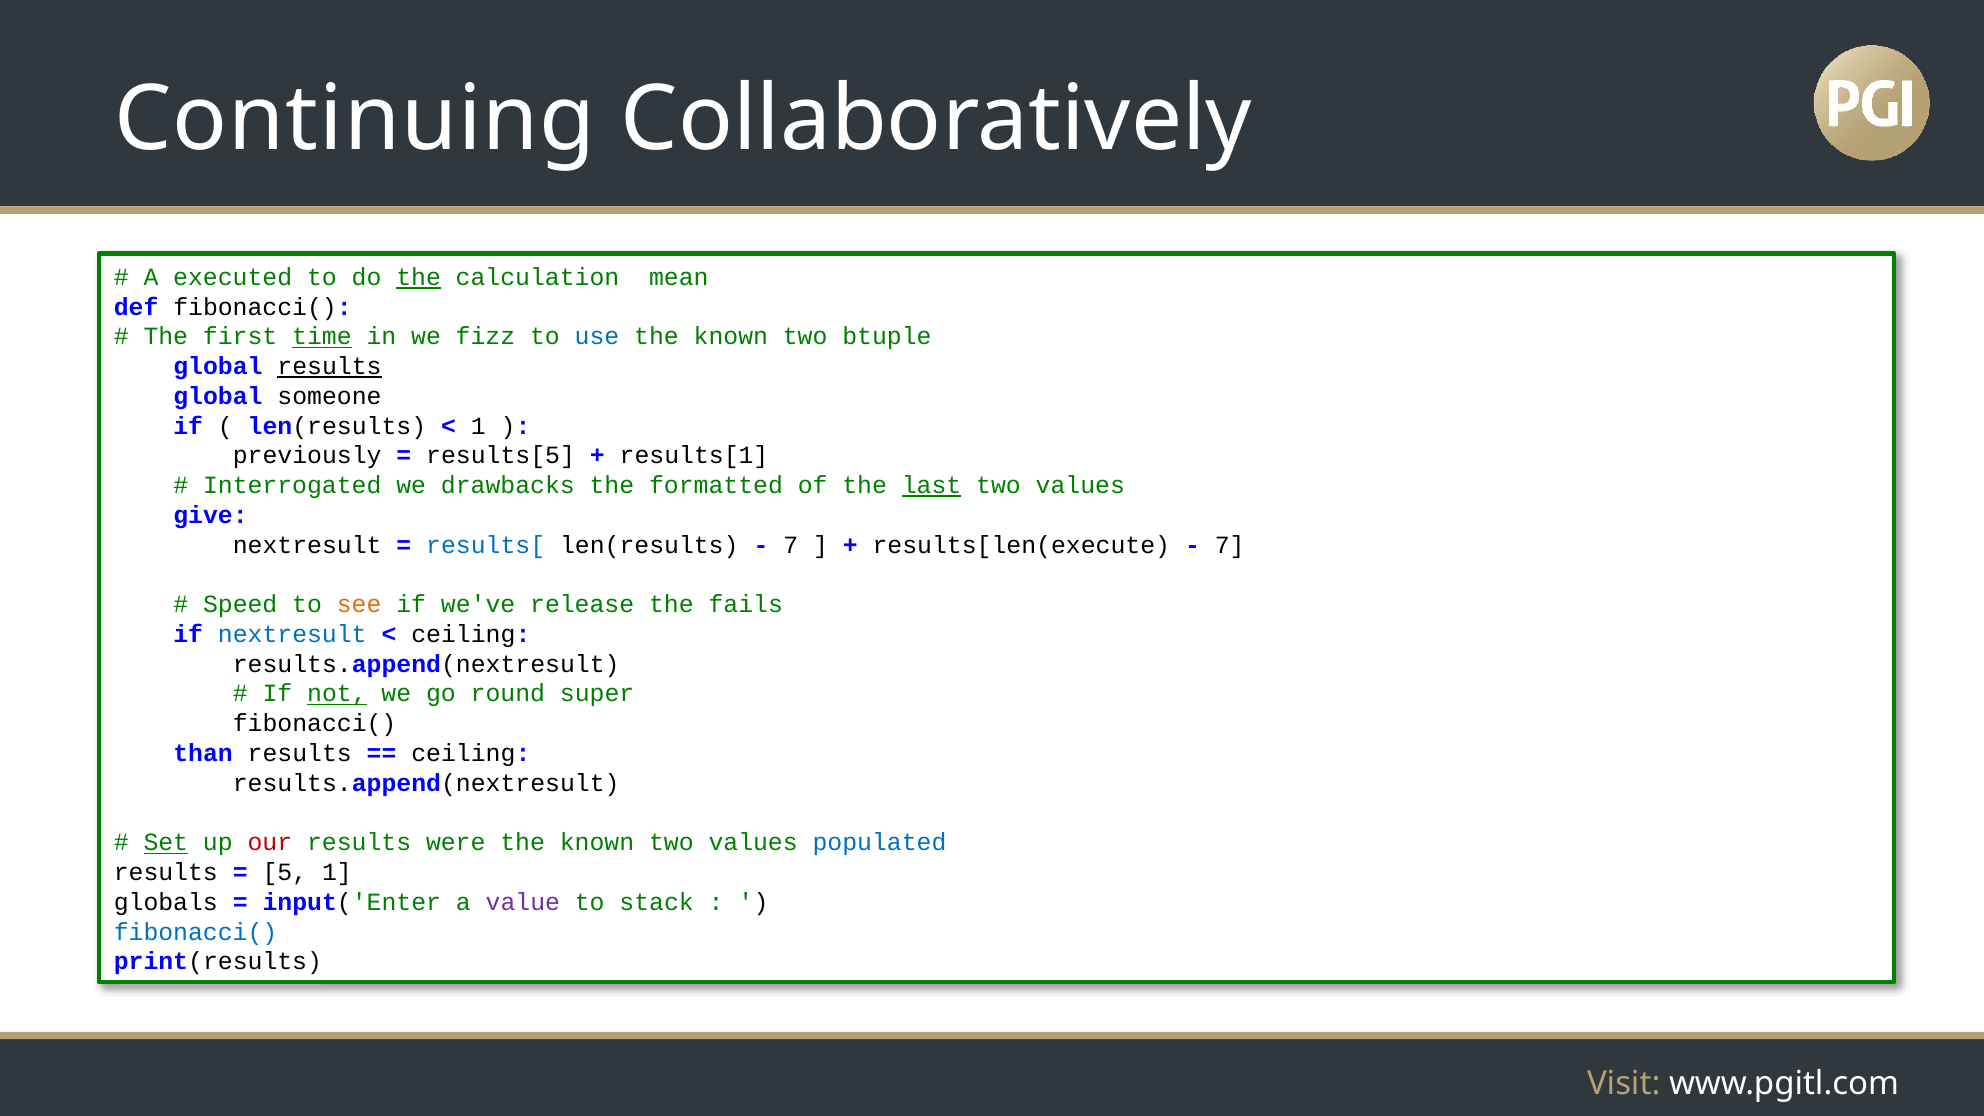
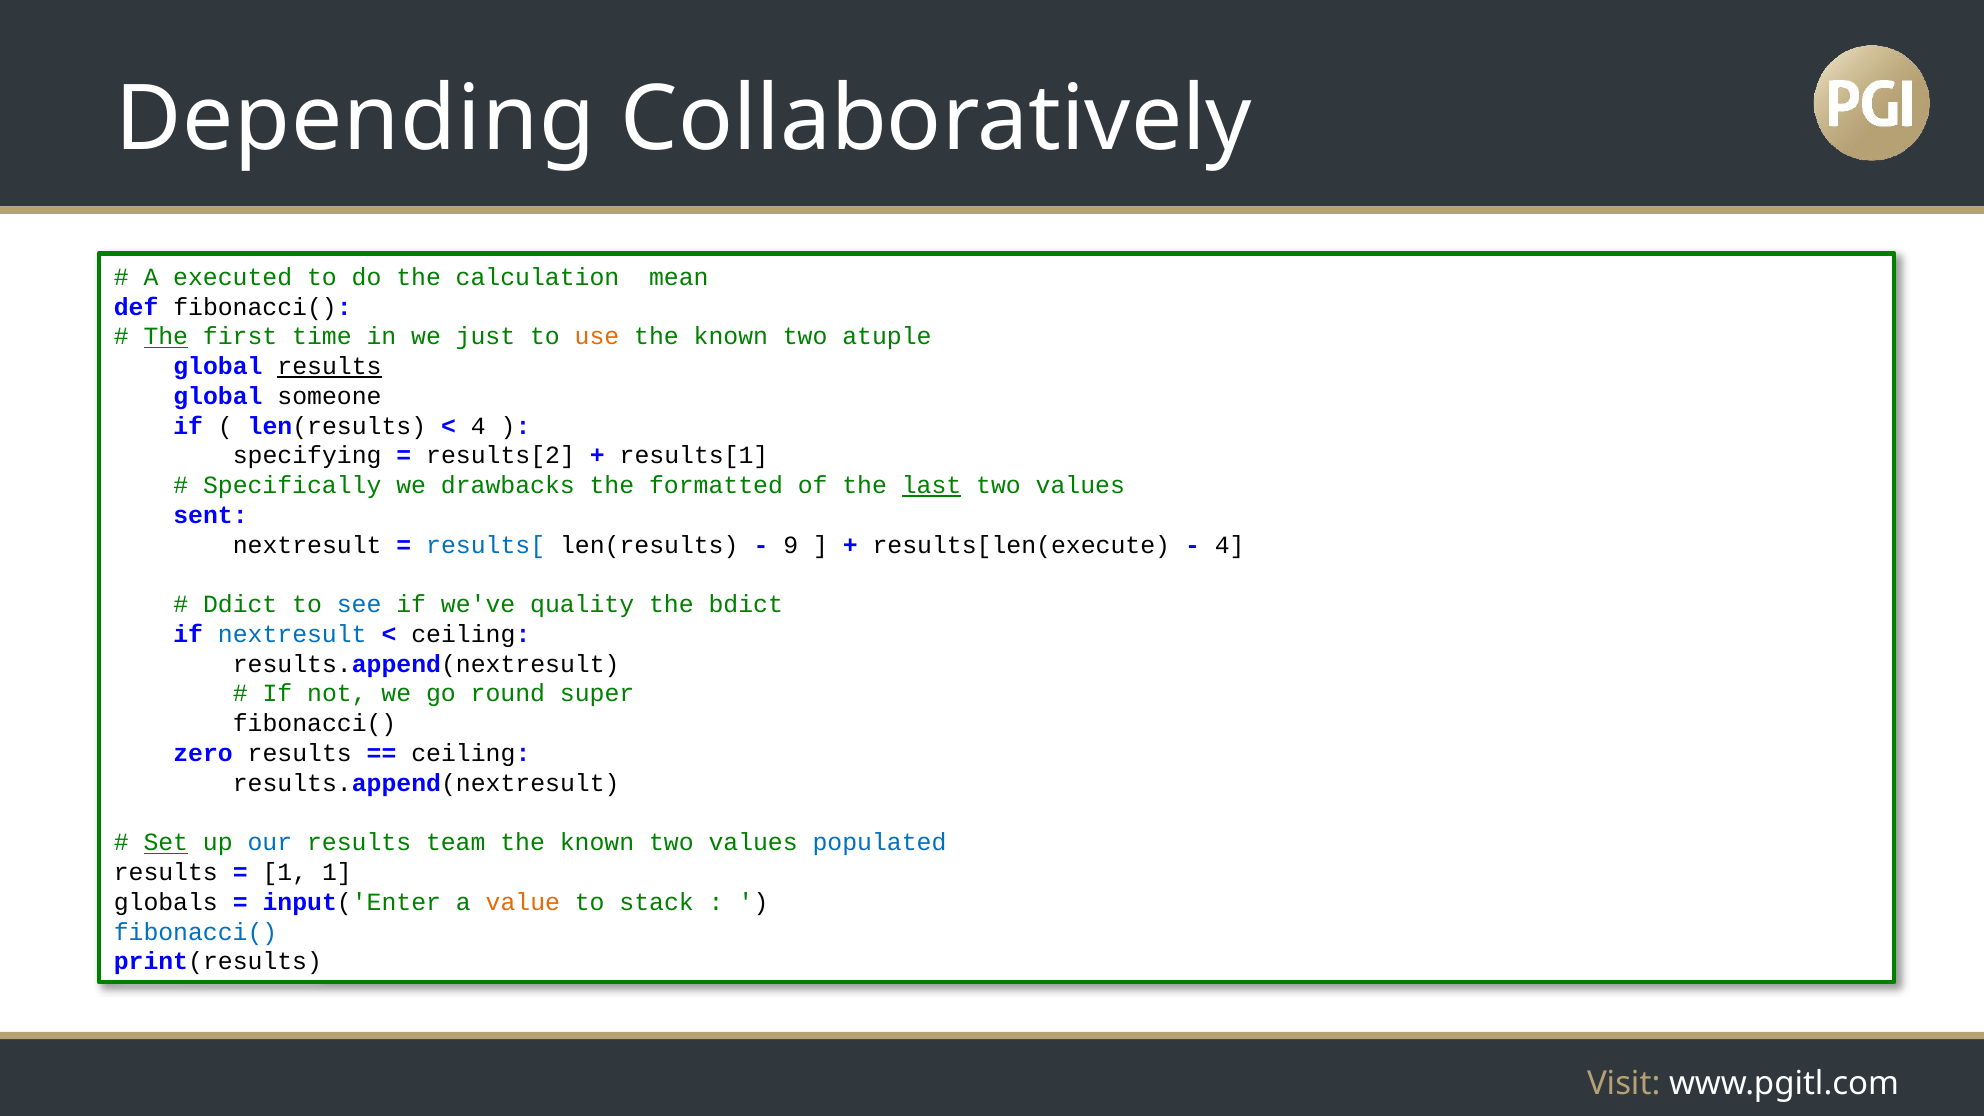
Continuing: Continuing -> Depending
the at (419, 277) underline: present -> none
The at (166, 337) underline: none -> present
time underline: present -> none
fizz: fizz -> just
use colour: blue -> orange
btuple: btuple -> atuple
1 at (478, 426): 1 -> 4
previously: previously -> specifying
results[5: results[5 -> results[2
Interrogated: Interrogated -> Specifically
give: give -> sent
7 at (791, 545): 7 -> 9
7 at (1230, 545): 7 -> 4
Speed: Speed -> Ddict
see colour: orange -> blue
release: release -> quality
fails: fails -> bdict
not underline: present -> none
than: than -> zero
our colour: red -> blue
were: were -> team
5 at (285, 872): 5 -> 1
value colour: purple -> orange
